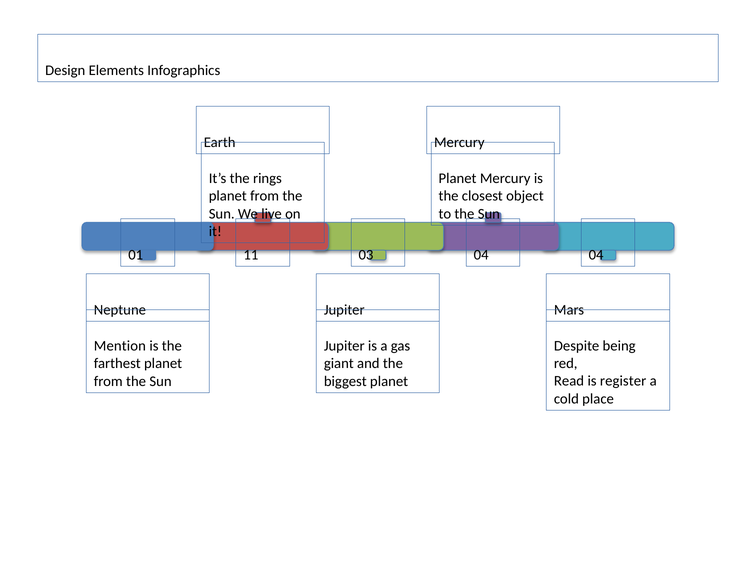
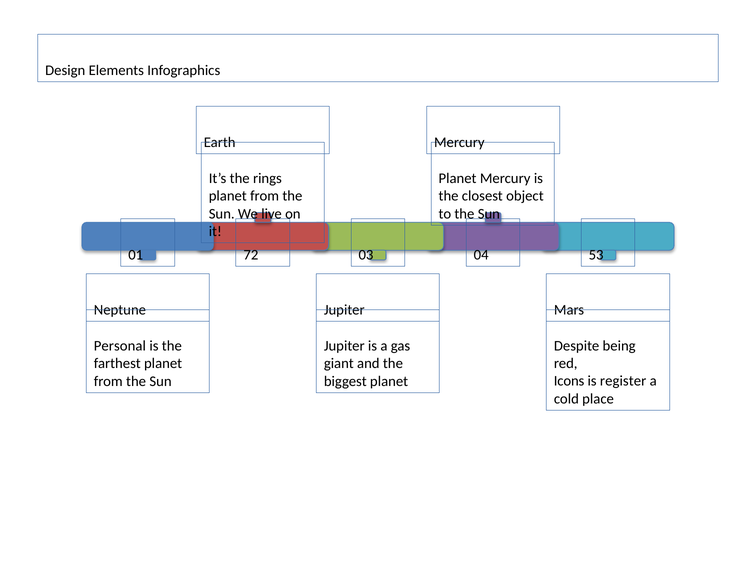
11: 11 -> 72
04 04: 04 -> 53
Mention: Mention -> Personal
Read: Read -> Icons
